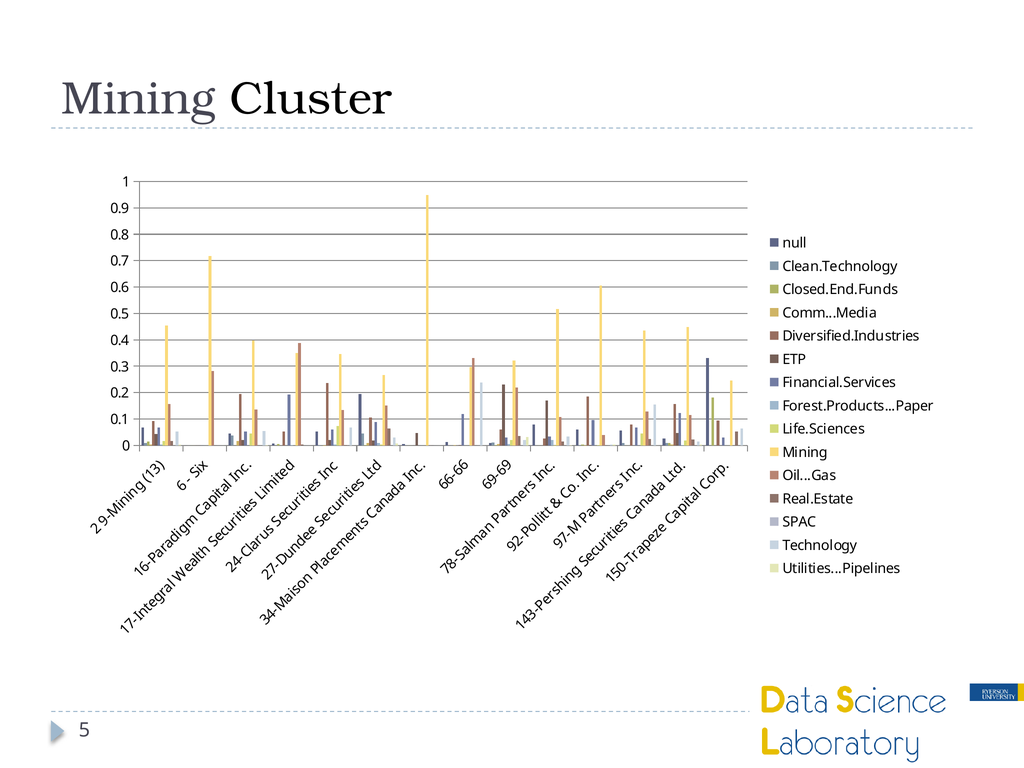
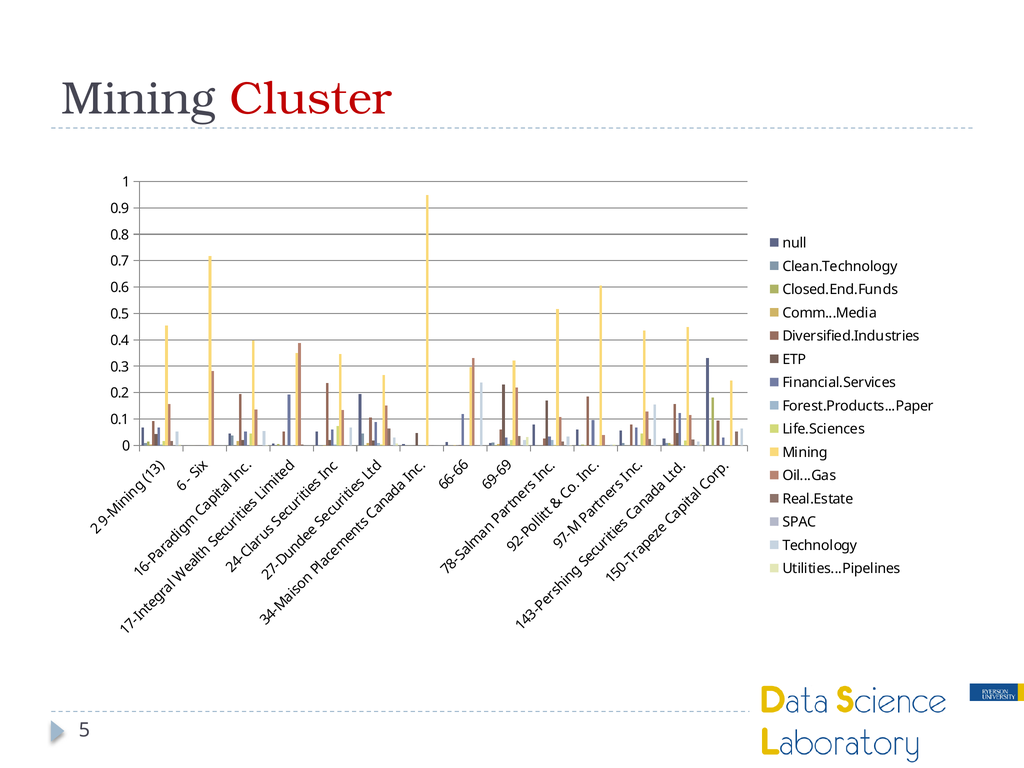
Cluster colour: black -> red
